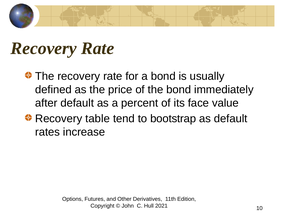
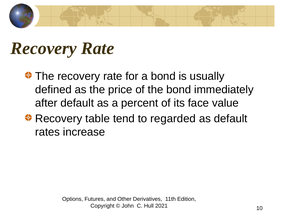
bootstrap: bootstrap -> regarded
